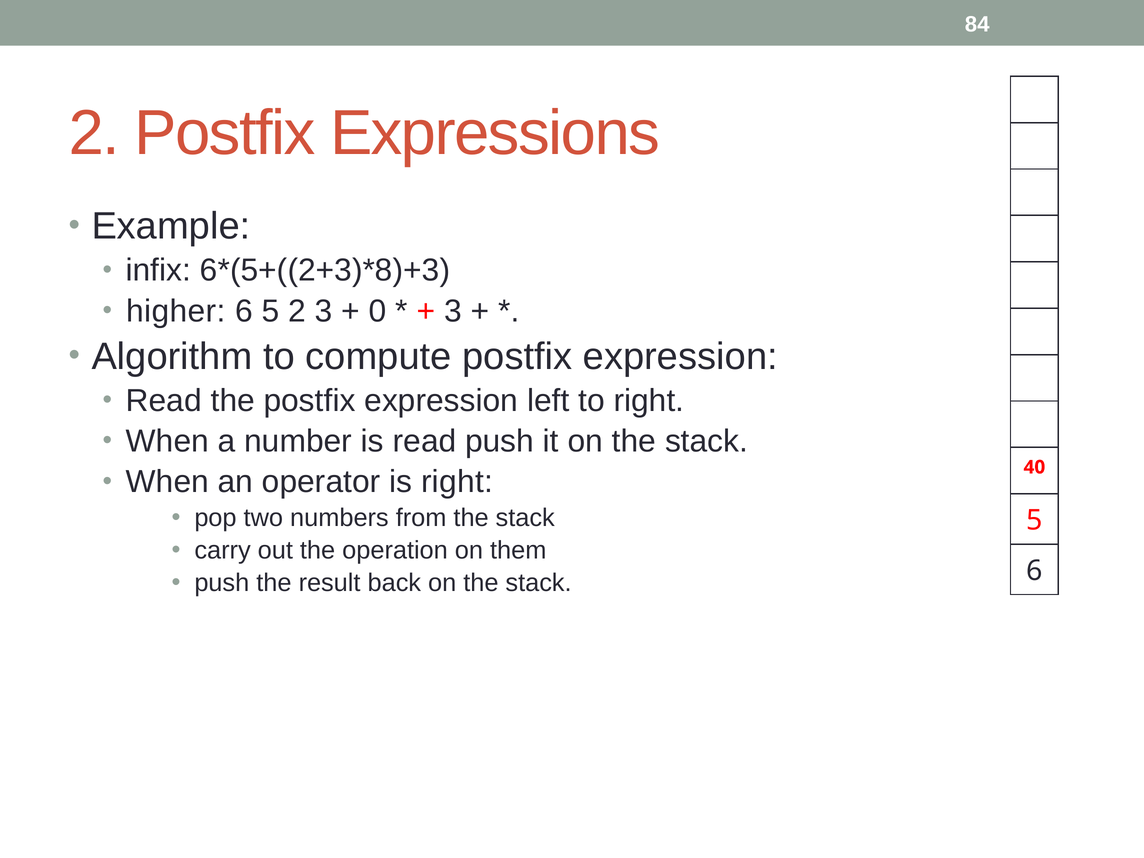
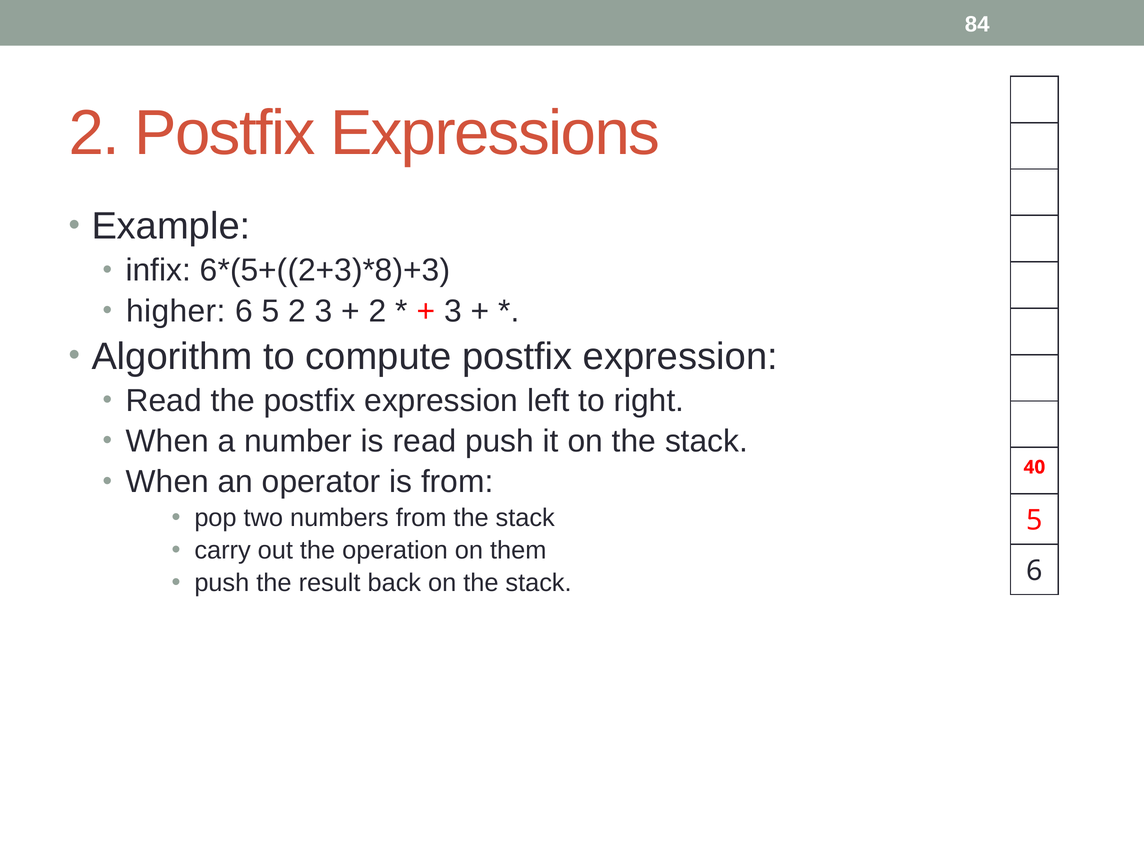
0 at (378, 311): 0 -> 2
is right: right -> from
